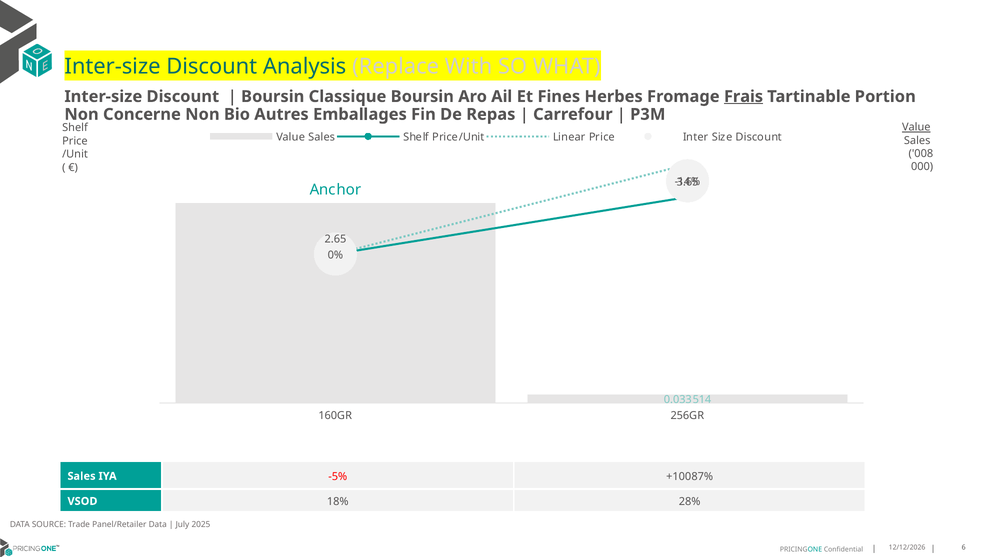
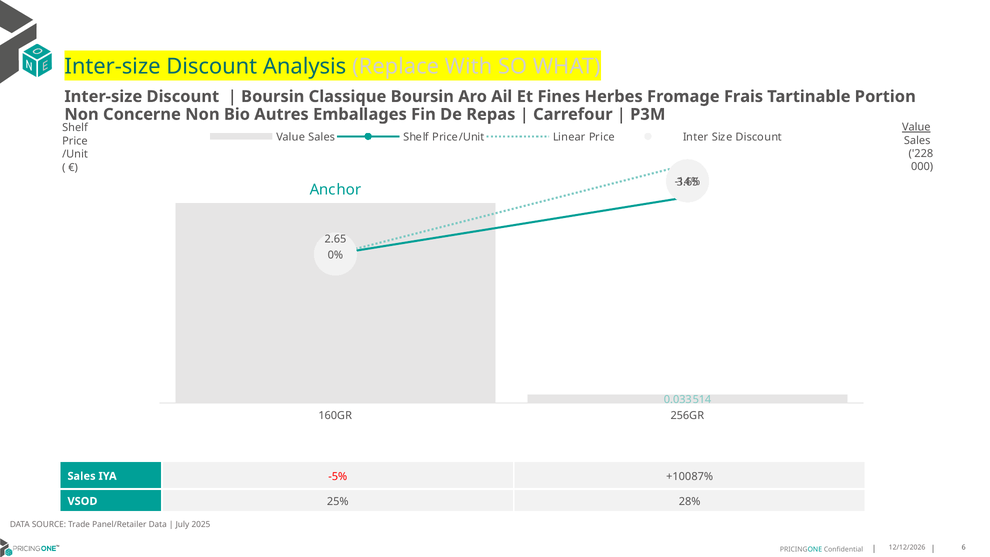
Frais underline: present -> none
008: 008 -> 228
18%: 18% -> 25%
